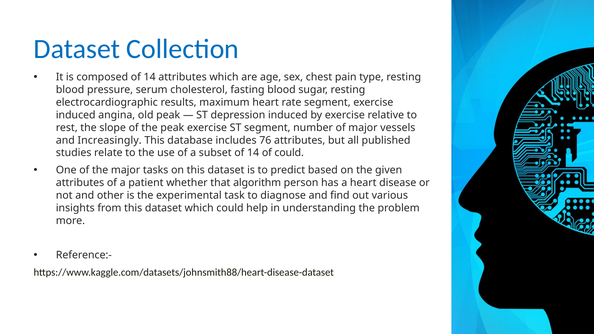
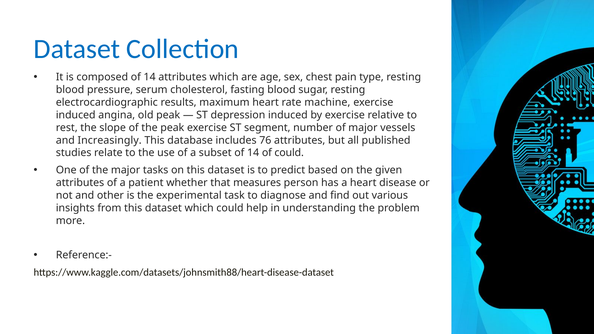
rate segment: segment -> machine
algorithm: algorithm -> measures
